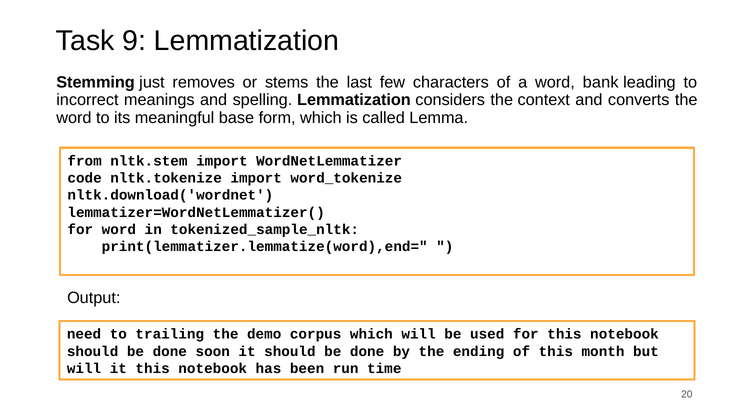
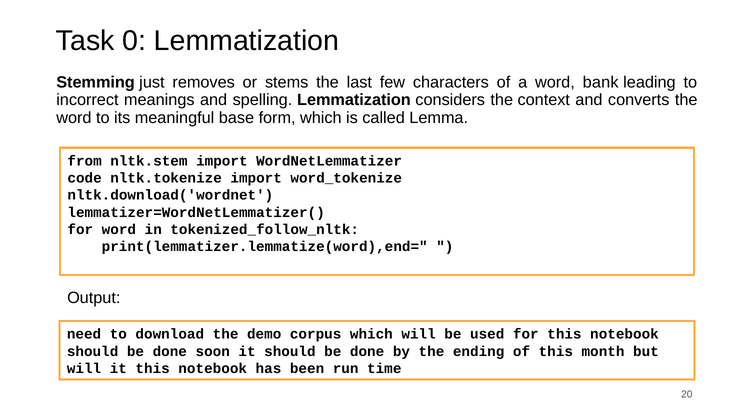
9: 9 -> 0
tokenized_sample_nltk: tokenized_sample_nltk -> tokenized_follow_nltk
trailing: trailing -> download
